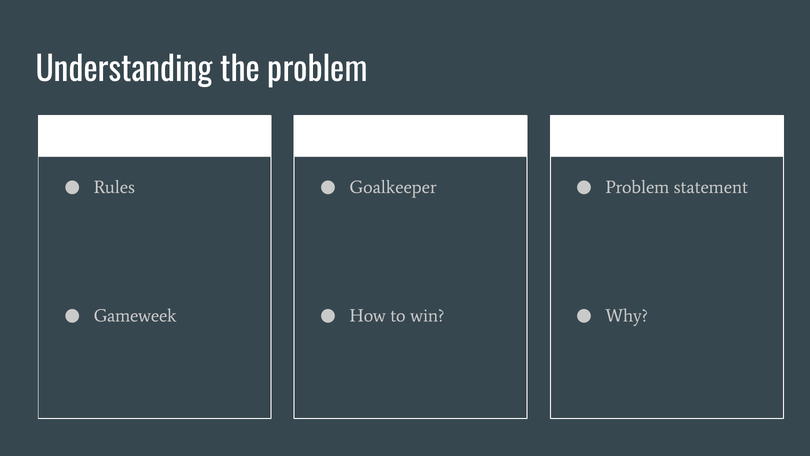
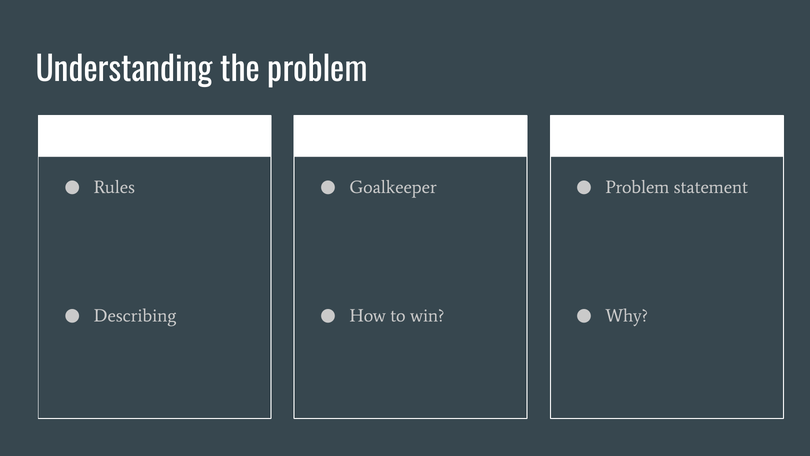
Gameweek: Gameweek -> Describing
